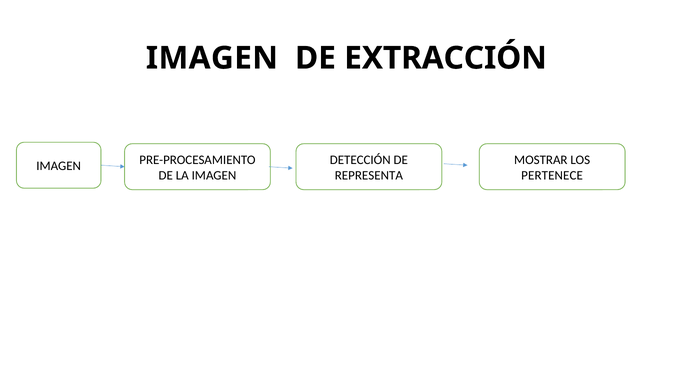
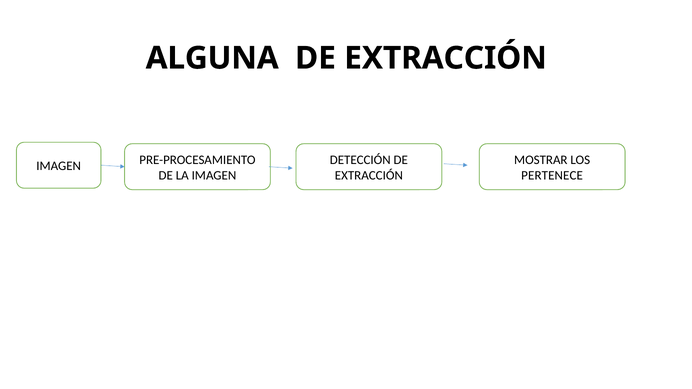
IMAGEN at (212, 58): IMAGEN -> ALGUNA
REPRESENTA at (369, 175): REPRESENTA -> EXTRACCIÓN
